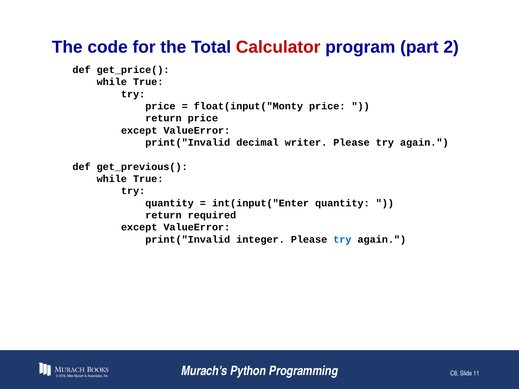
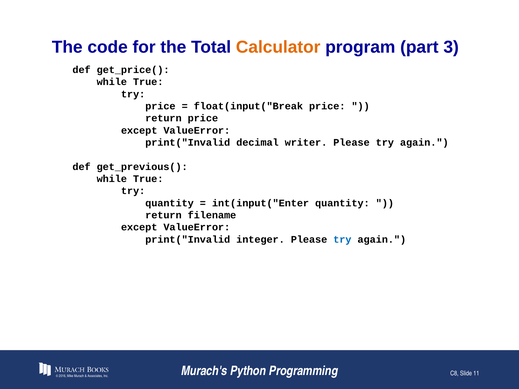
Calculator colour: red -> orange
2: 2 -> 3
float(input("Monty: float(input("Monty -> float(input("Break
required: required -> filename
